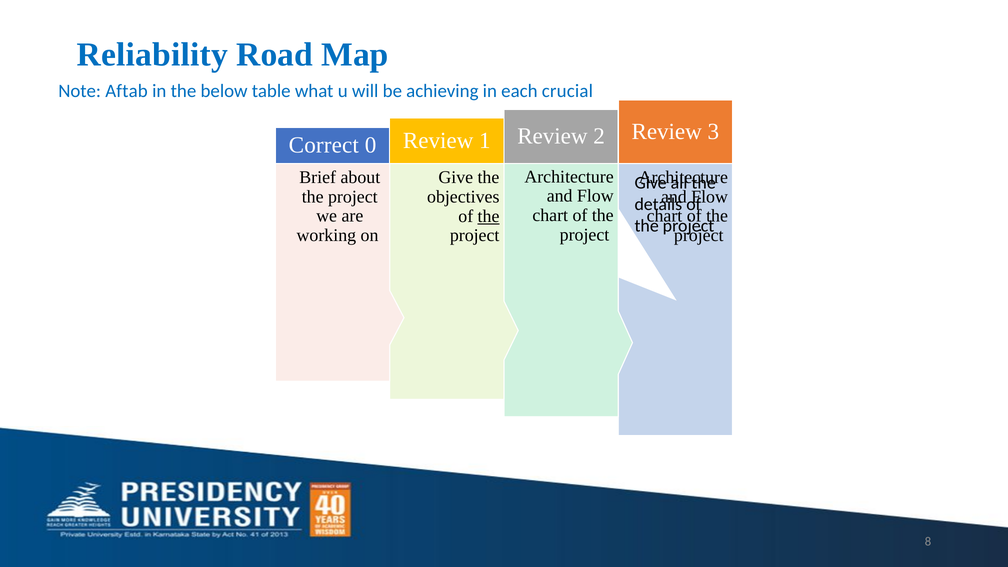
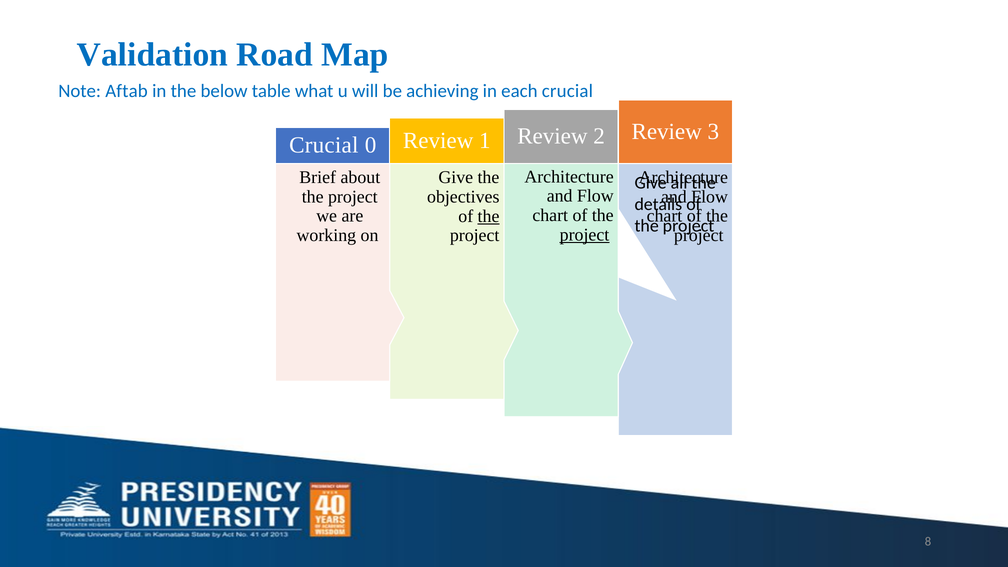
Reliability: Reliability -> Validation
Correct at (324, 145): Correct -> Crucial
project at (584, 235) underline: none -> present
